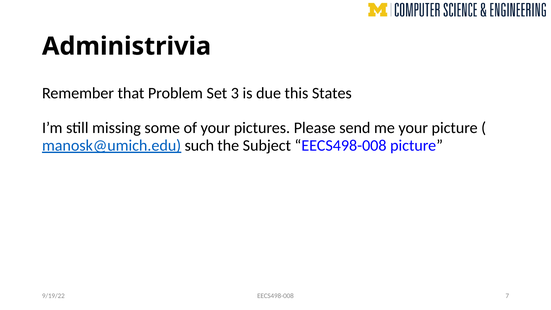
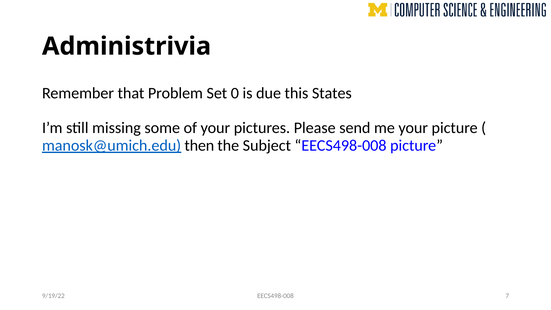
3: 3 -> 0
such: such -> then
